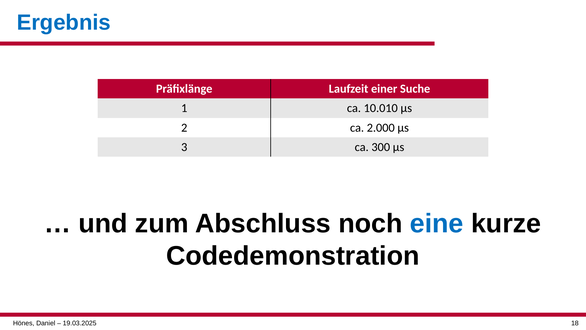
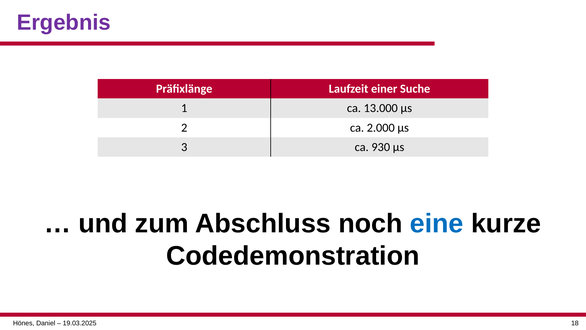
Ergebnis colour: blue -> purple
10.010: 10.010 -> 13.000
300: 300 -> 930
